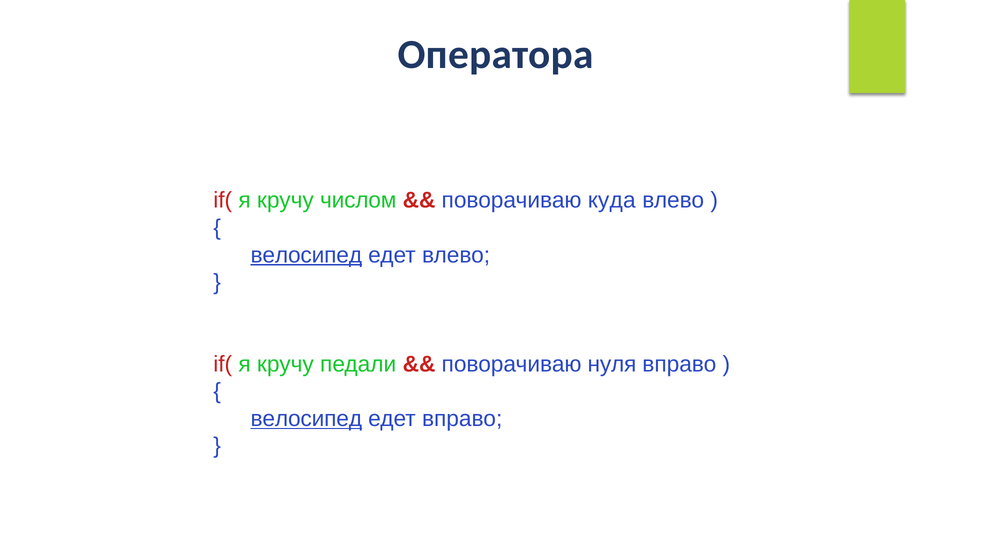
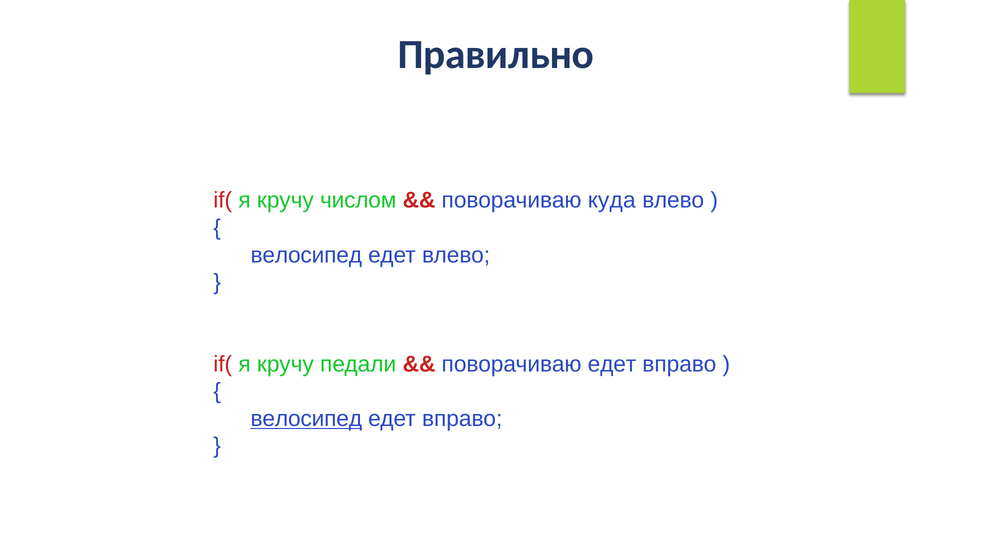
Оператора: Оператора -> Правильно
велосипед at (306, 255) underline: present -> none
поворачиваю нуля: нуля -> едет
